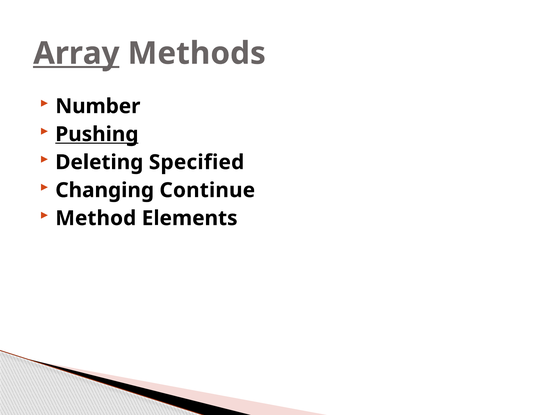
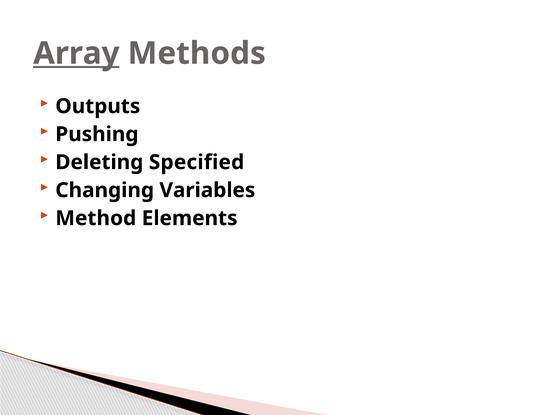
Number: Number -> Outputs
Pushing underline: present -> none
Continue: Continue -> Variables
